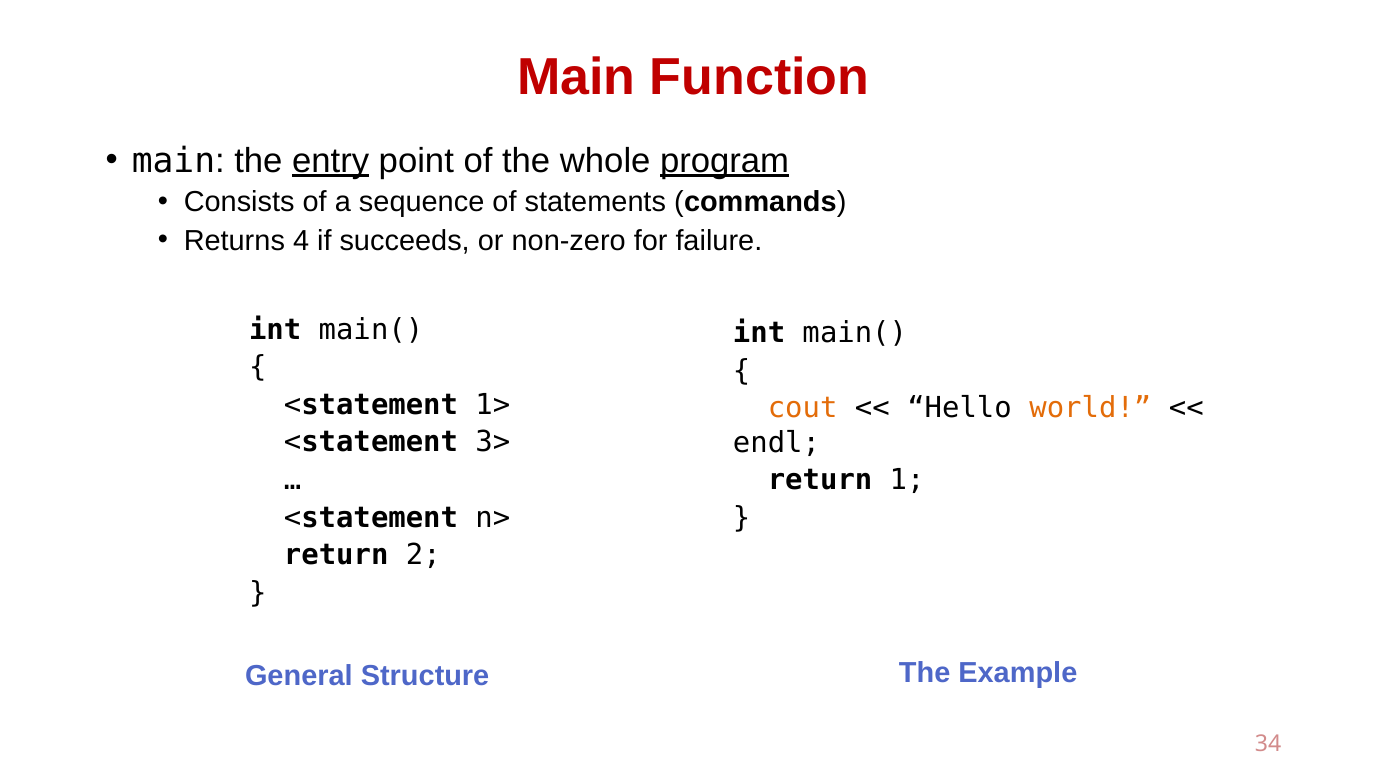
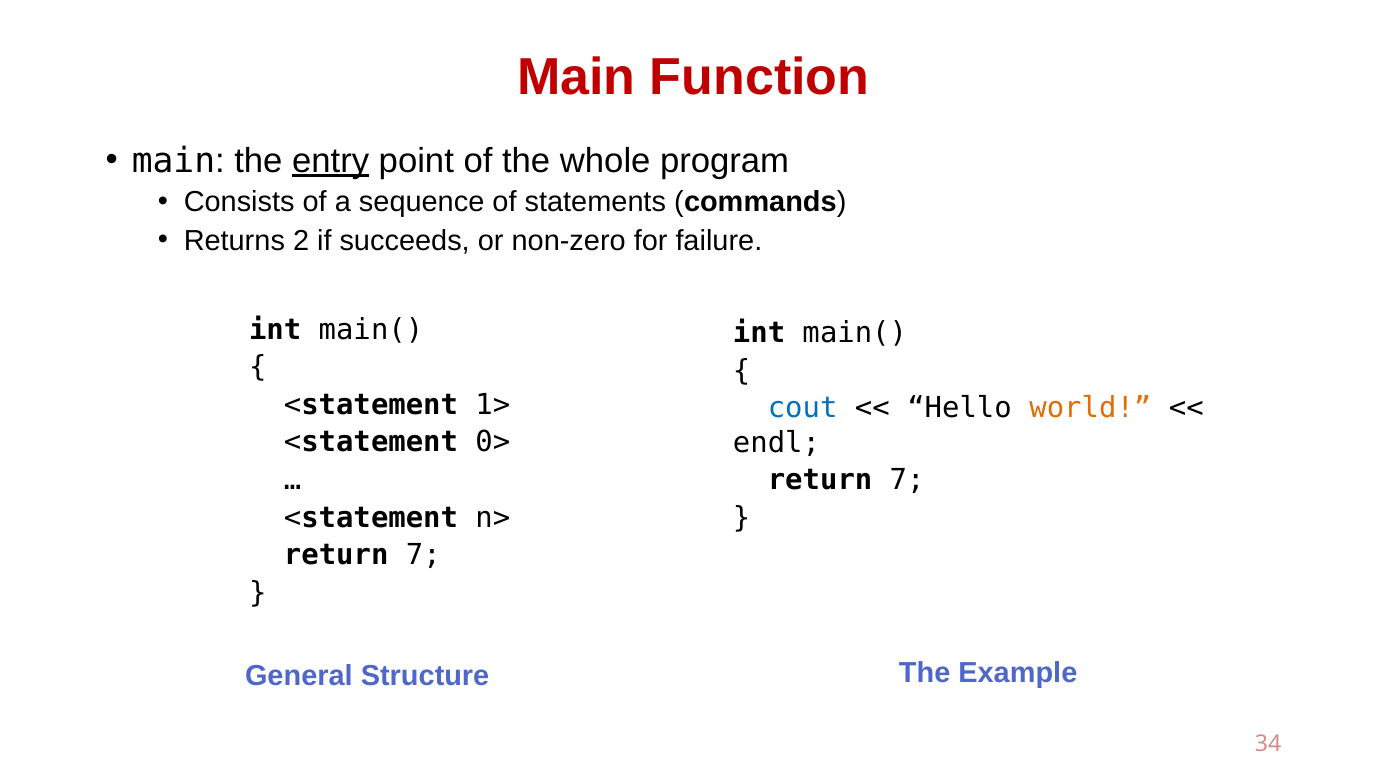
program underline: present -> none
4: 4 -> 2
cout colour: orange -> blue
3>: 3> -> 0>
1 at (907, 481): 1 -> 7
2 at (423, 555): 2 -> 7
